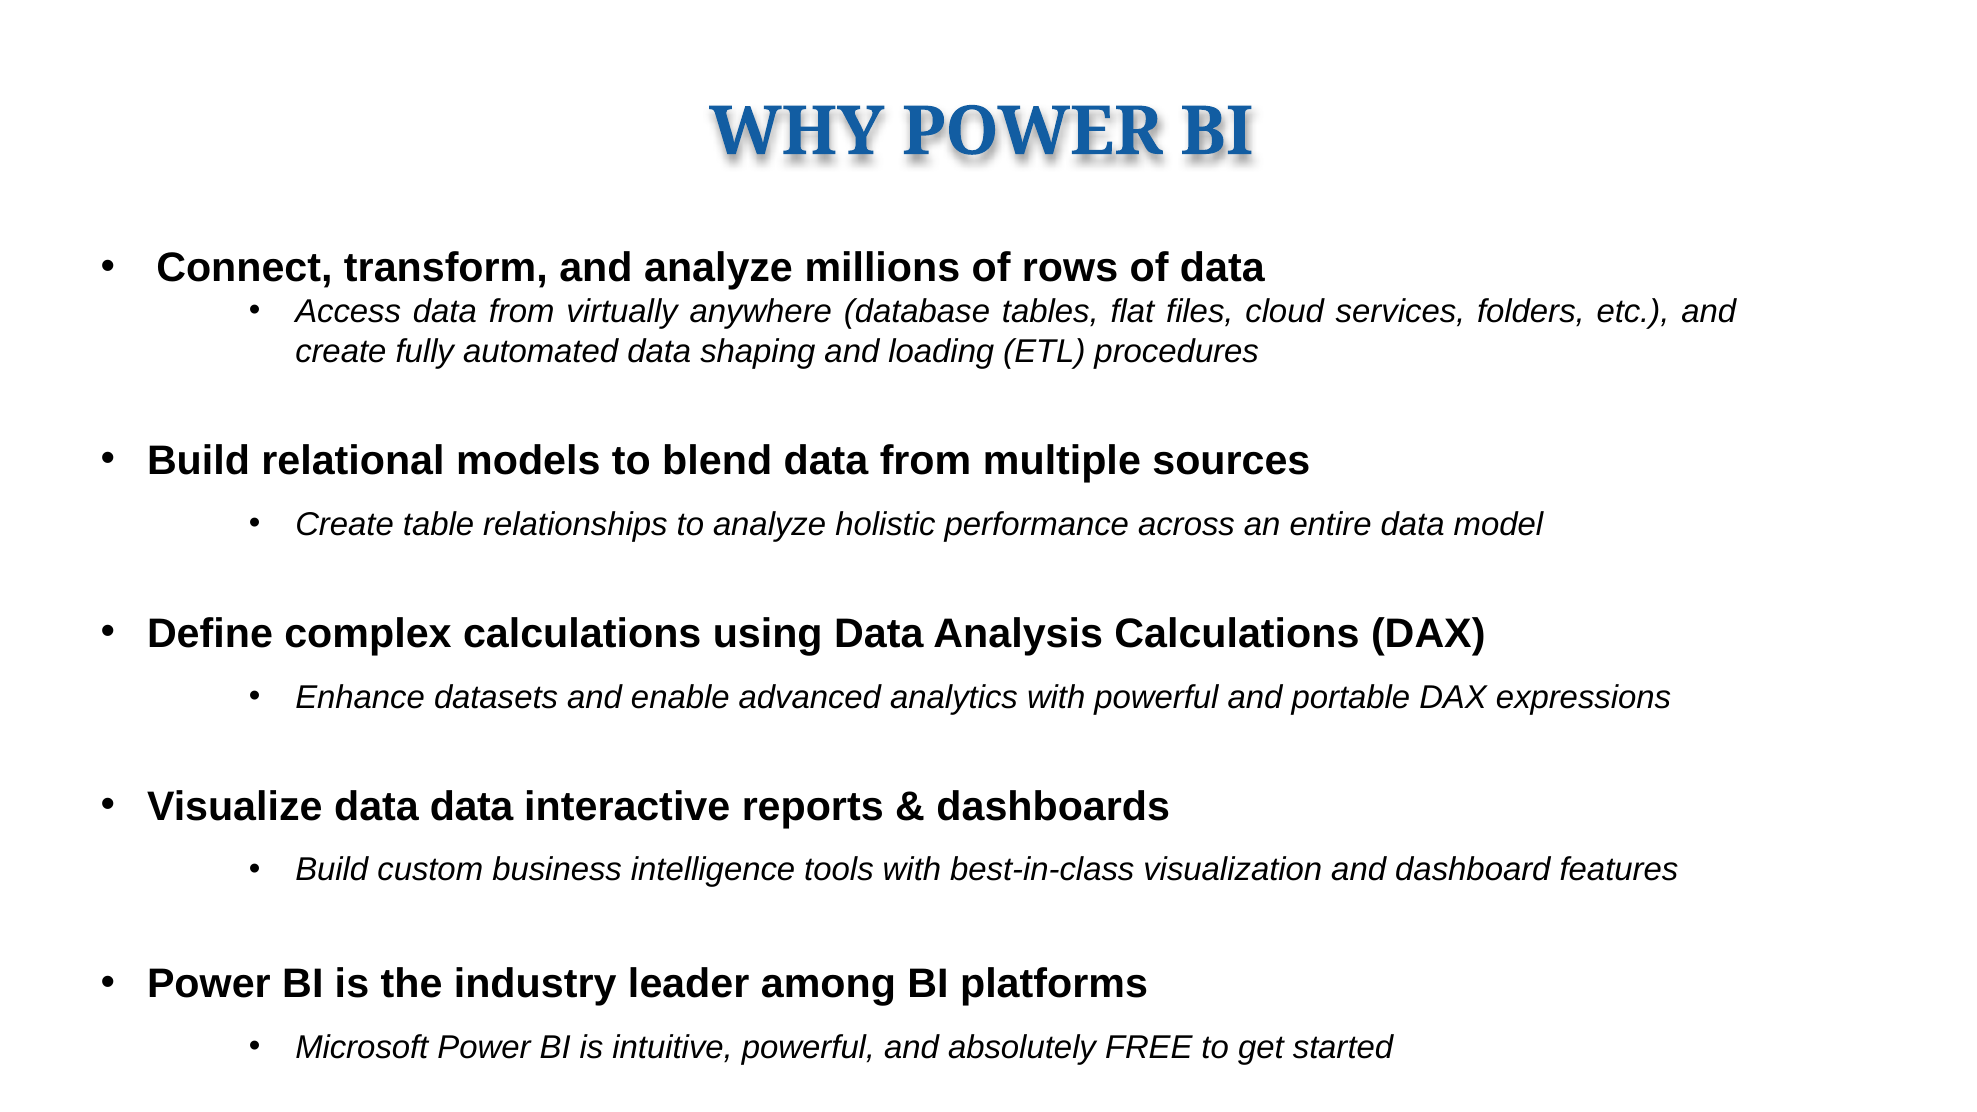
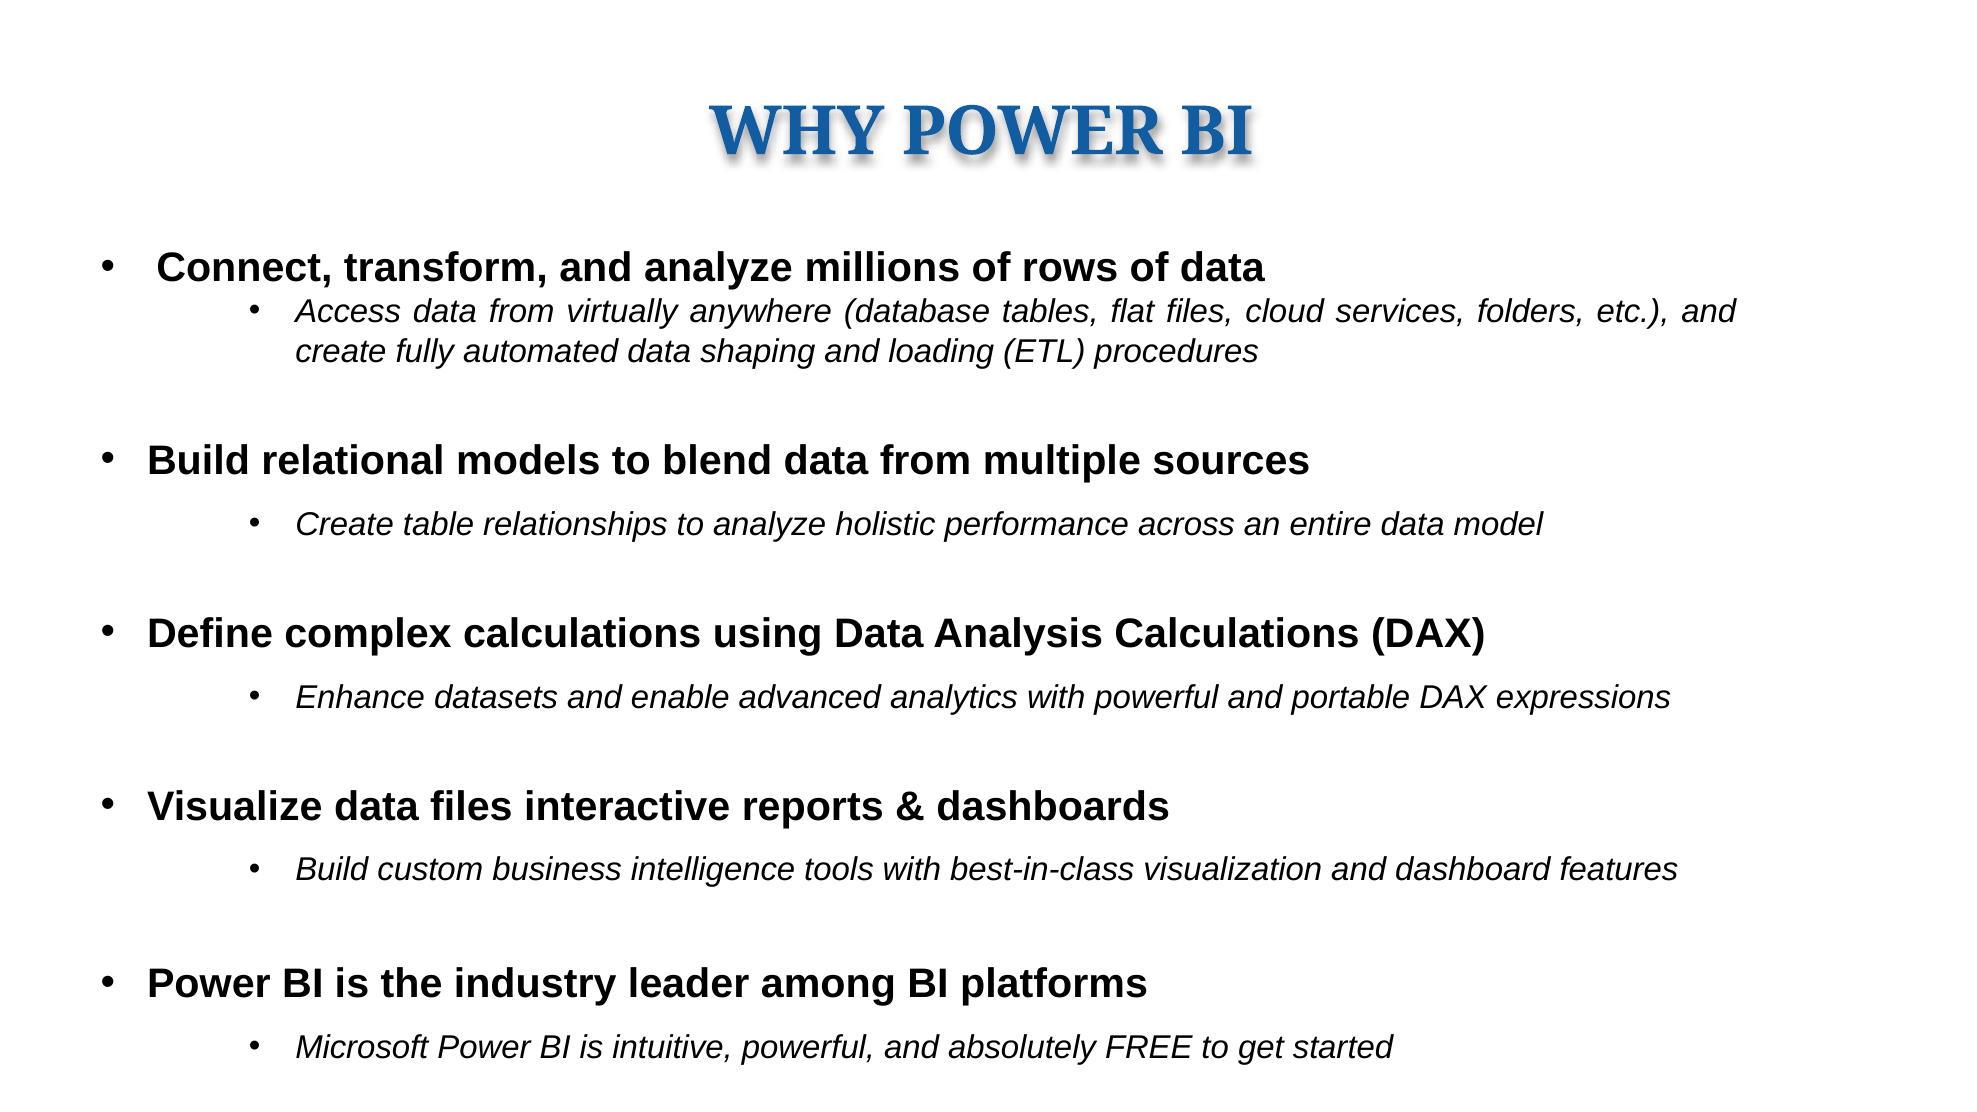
data data: data -> files
